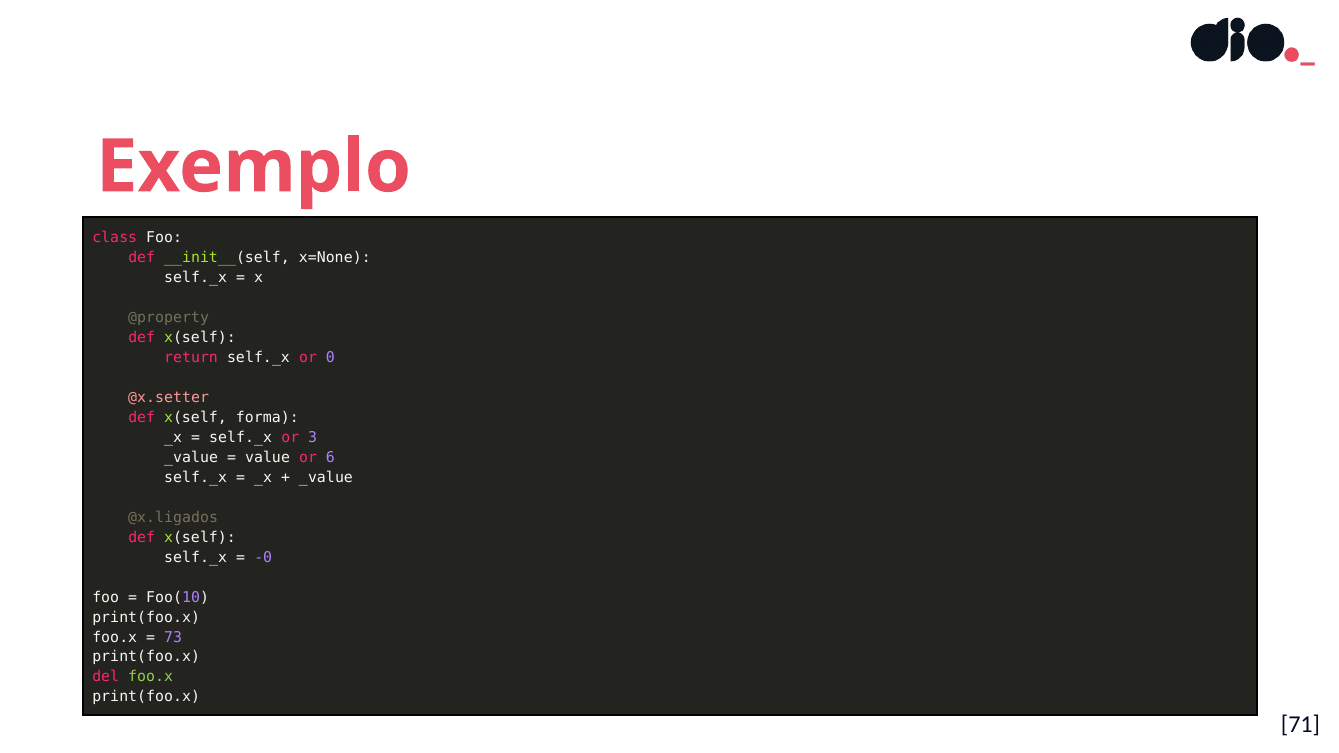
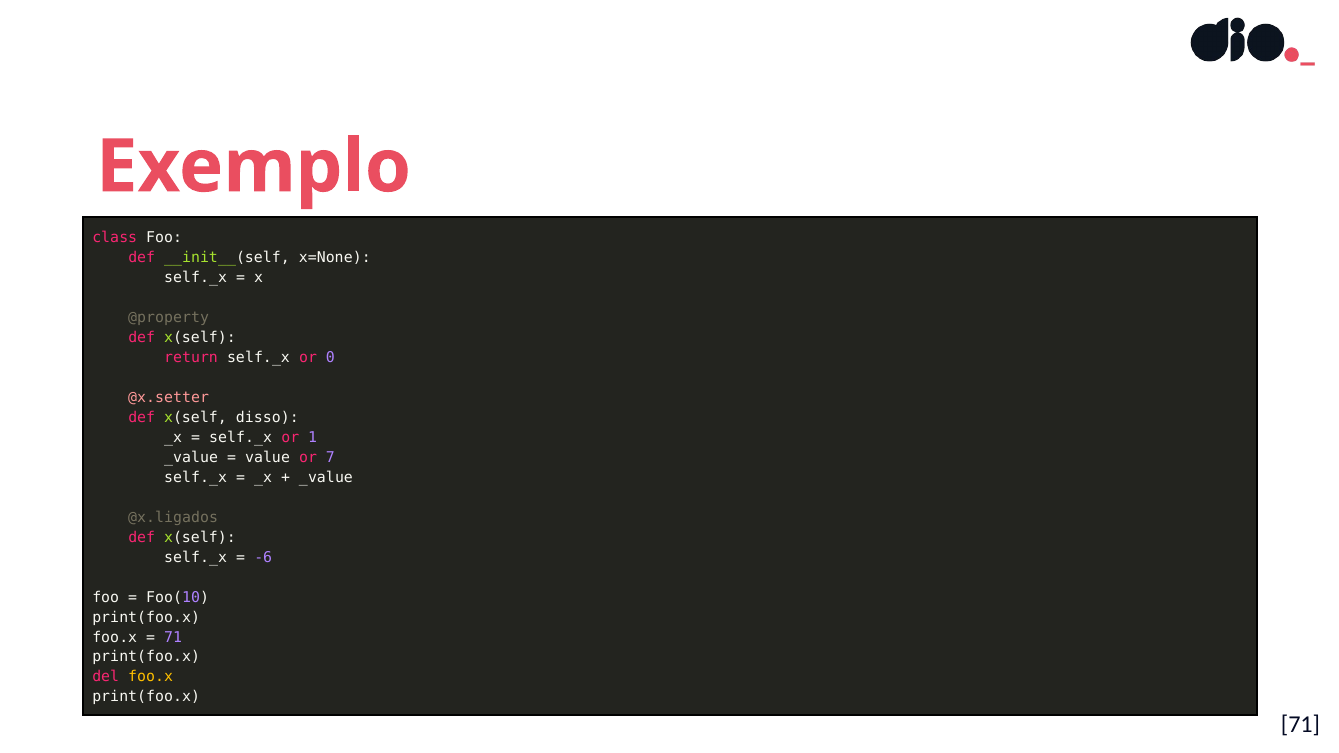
forma: forma -> disso
3: 3 -> 1
6: 6 -> 7
-0: -0 -> -6
73 at (173, 637): 73 -> 71
foo.x at (151, 677) colour: light green -> yellow
